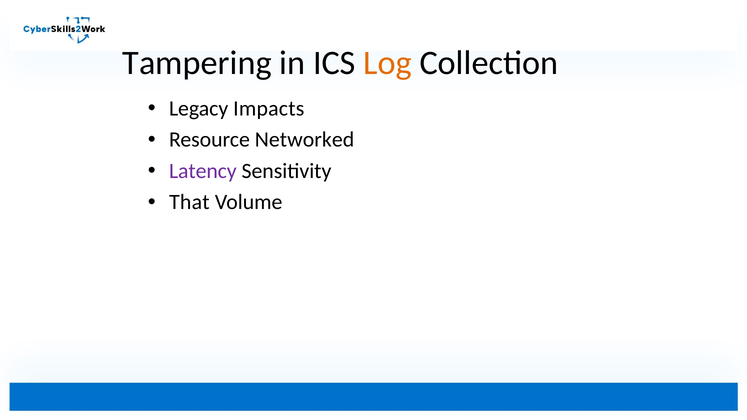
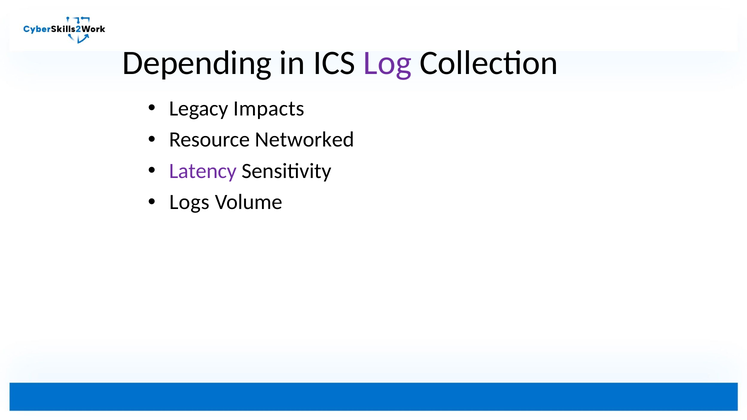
Tampering: Tampering -> Depending
Log colour: orange -> purple
That: That -> Logs
